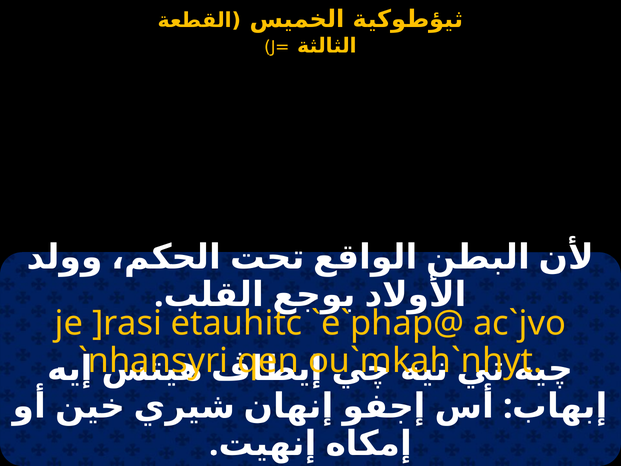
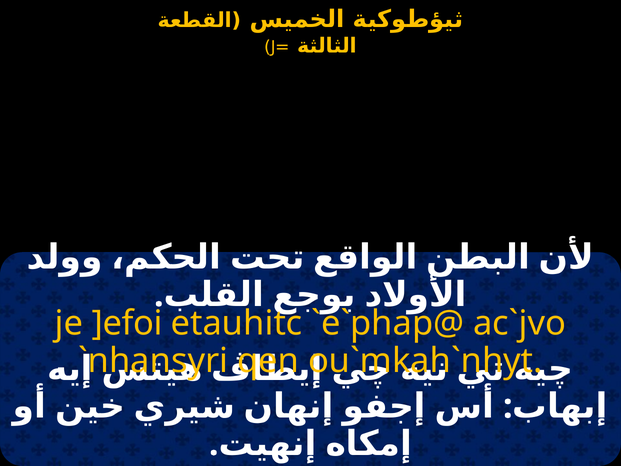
]rasi: ]rasi -> ]efoi
